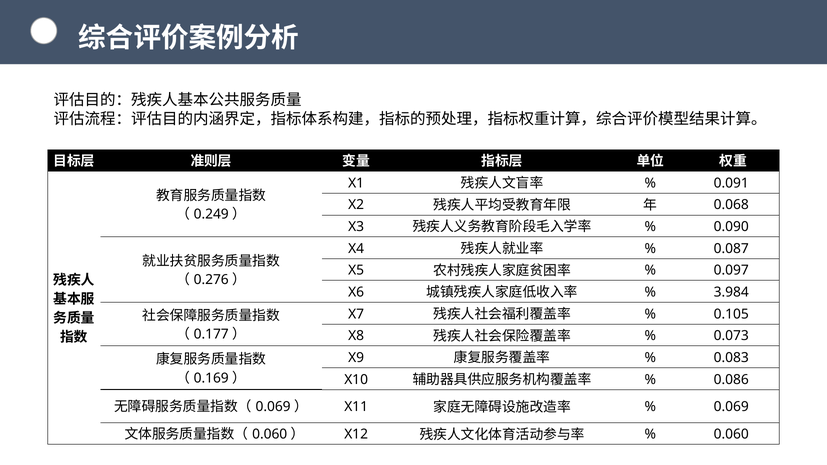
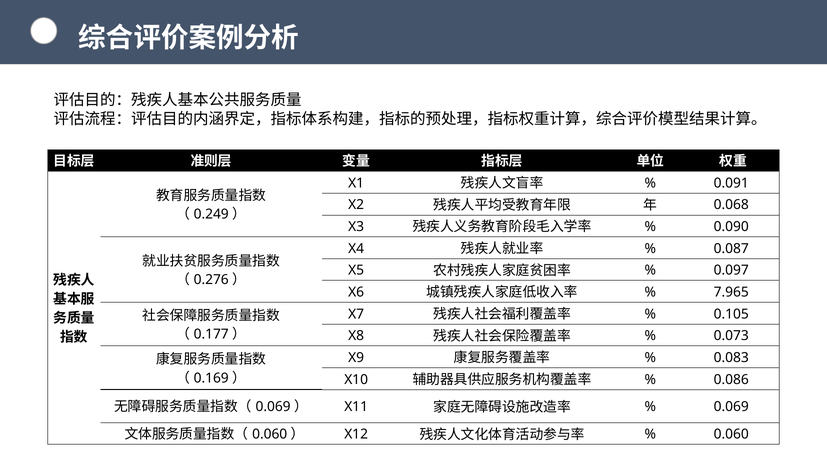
3.984: 3.984 -> 7.965
